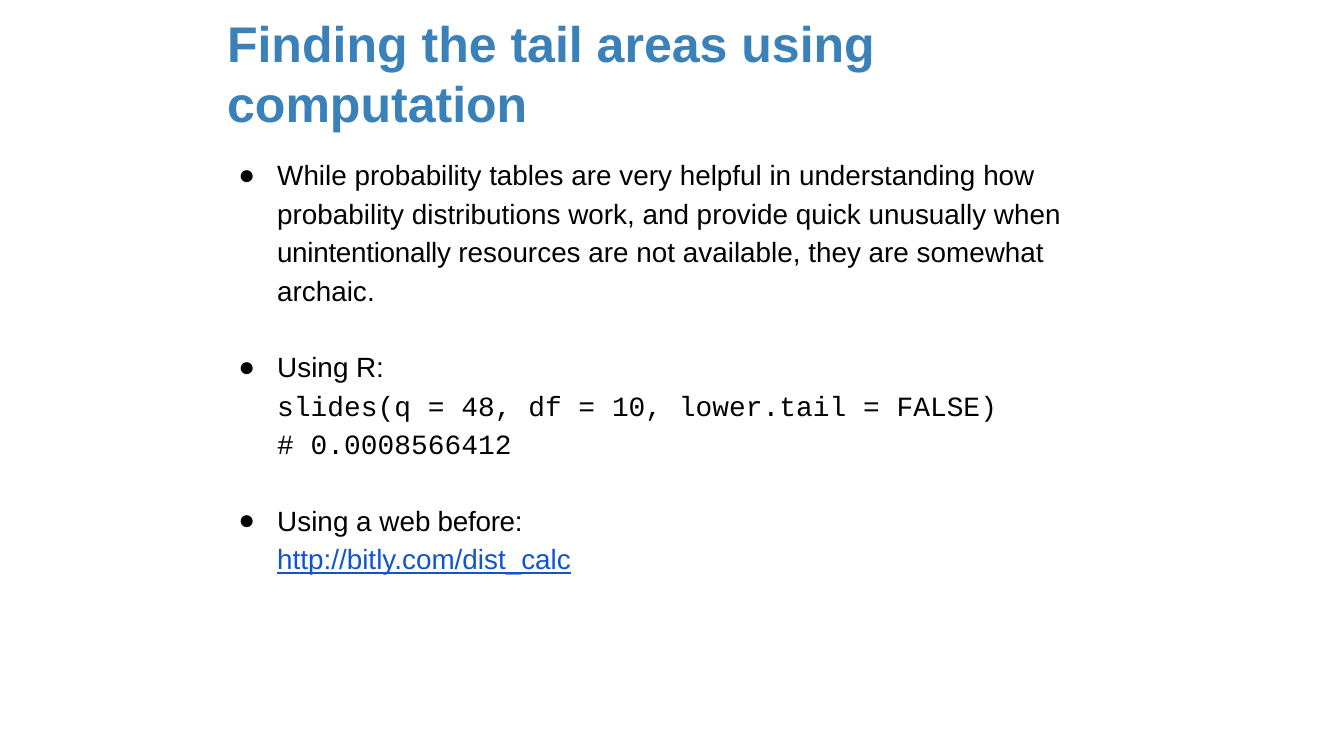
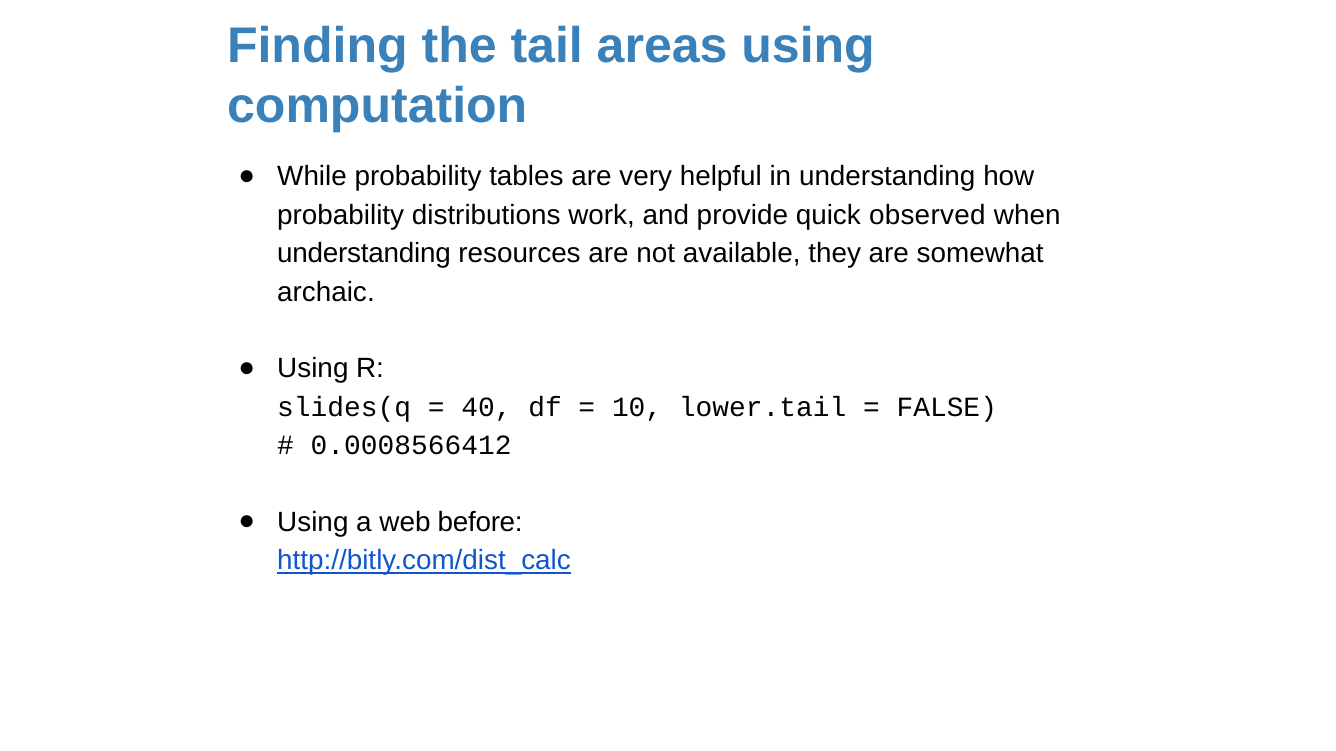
unusually: unusually -> observed
unintentionally at (364, 254): unintentionally -> understanding
48: 48 -> 40
